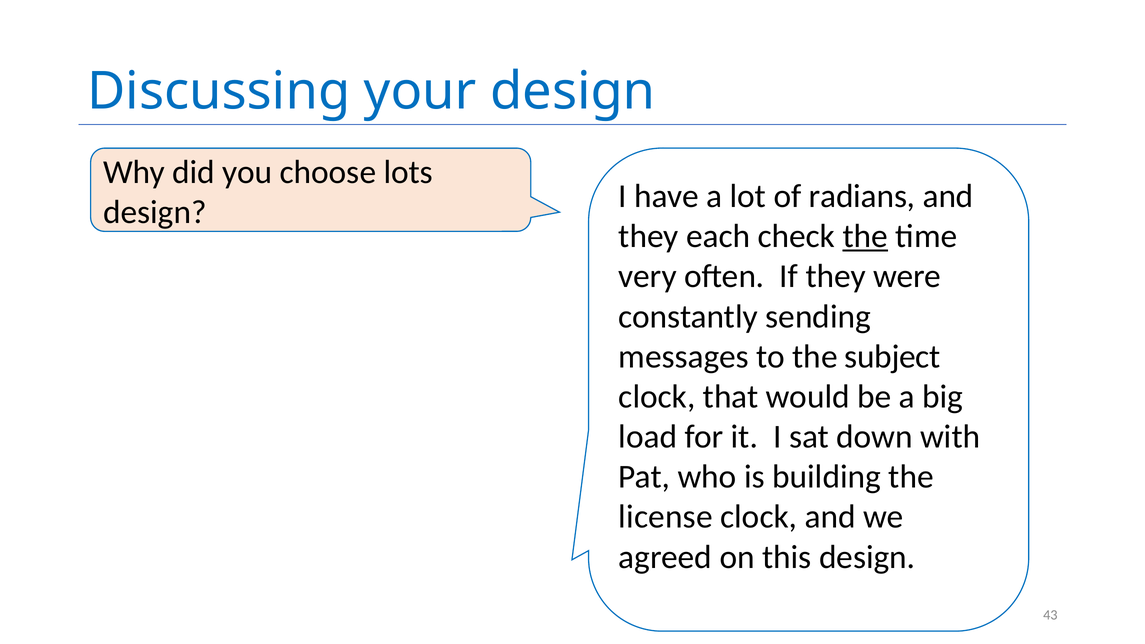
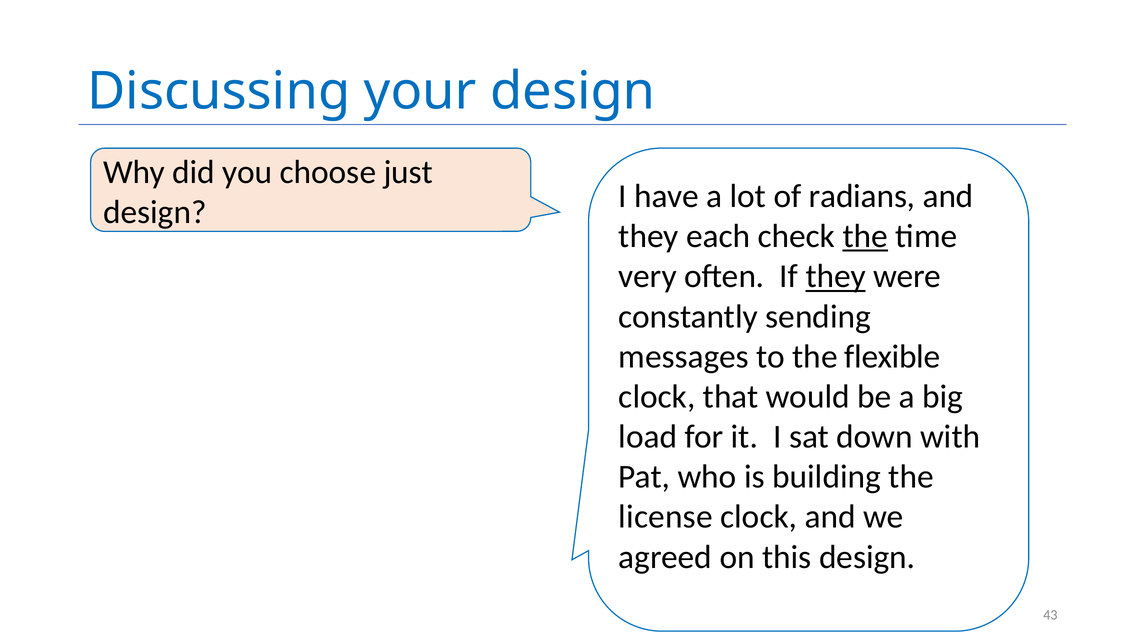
lots: lots -> just
they at (836, 276) underline: none -> present
subject: subject -> flexible
